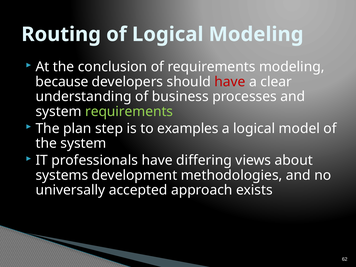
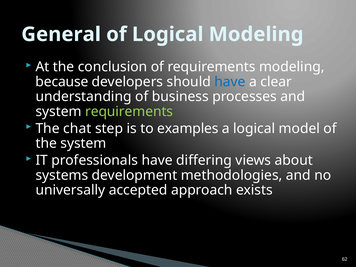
Routing: Routing -> General
have at (230, 82) colour: red -> blue
plan: plan -> chat
